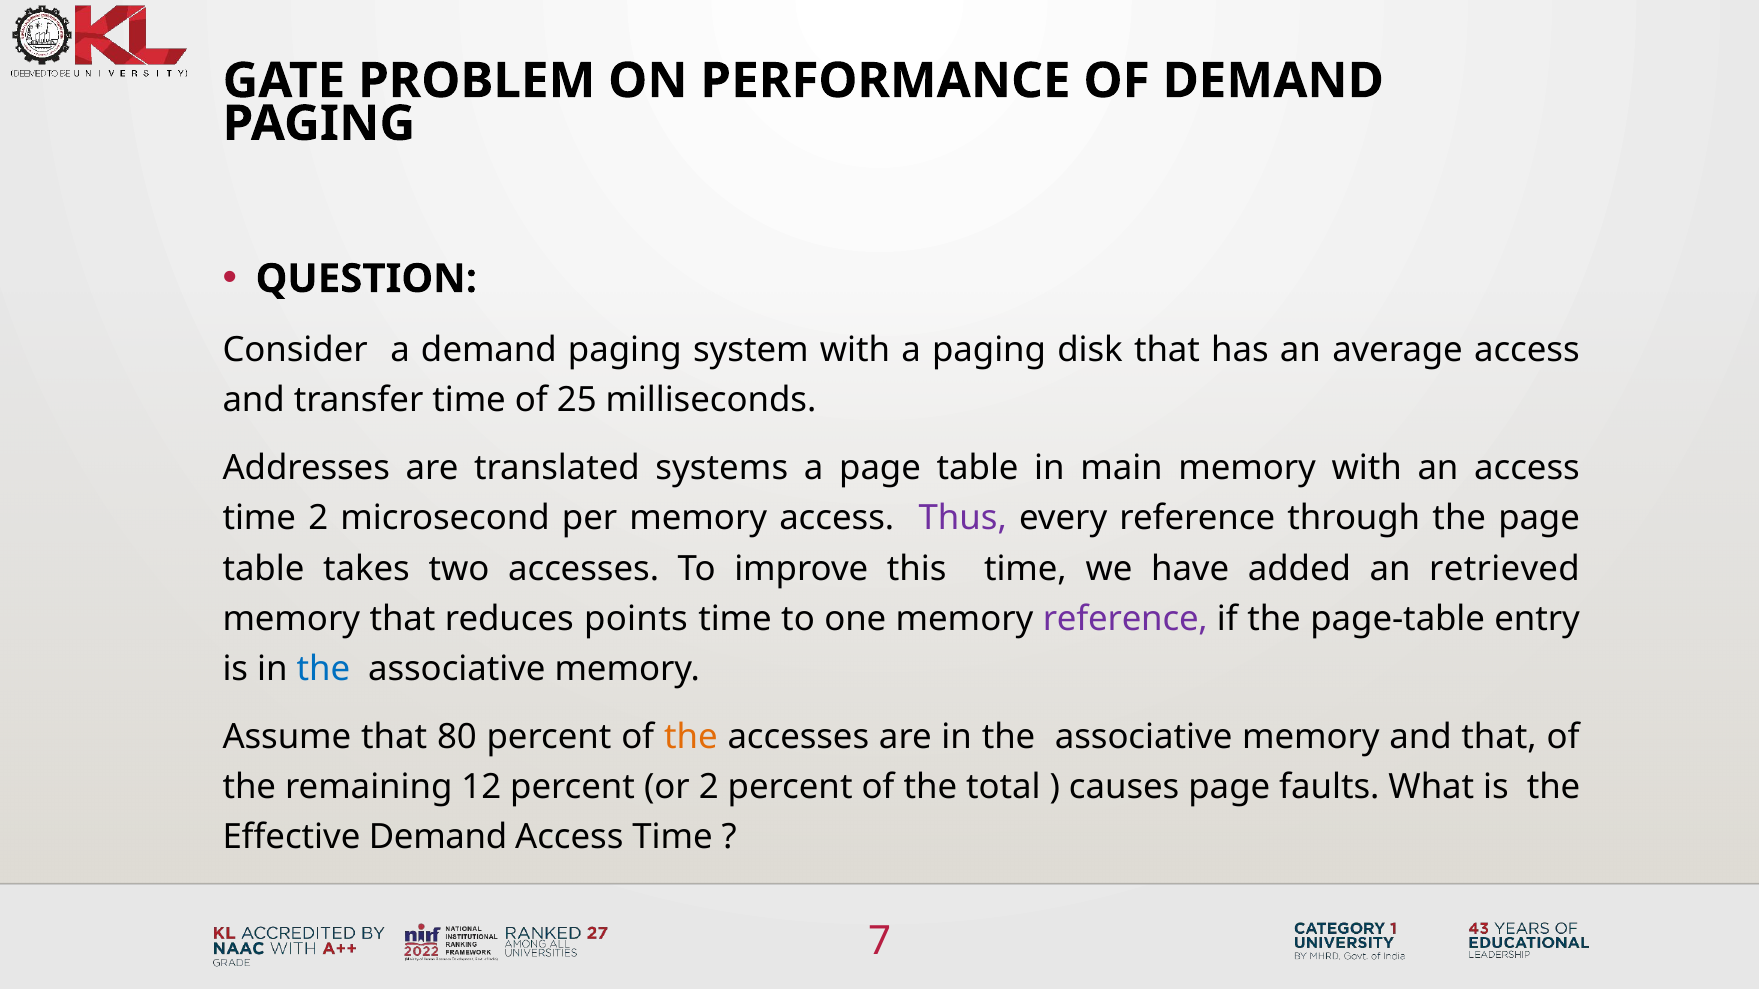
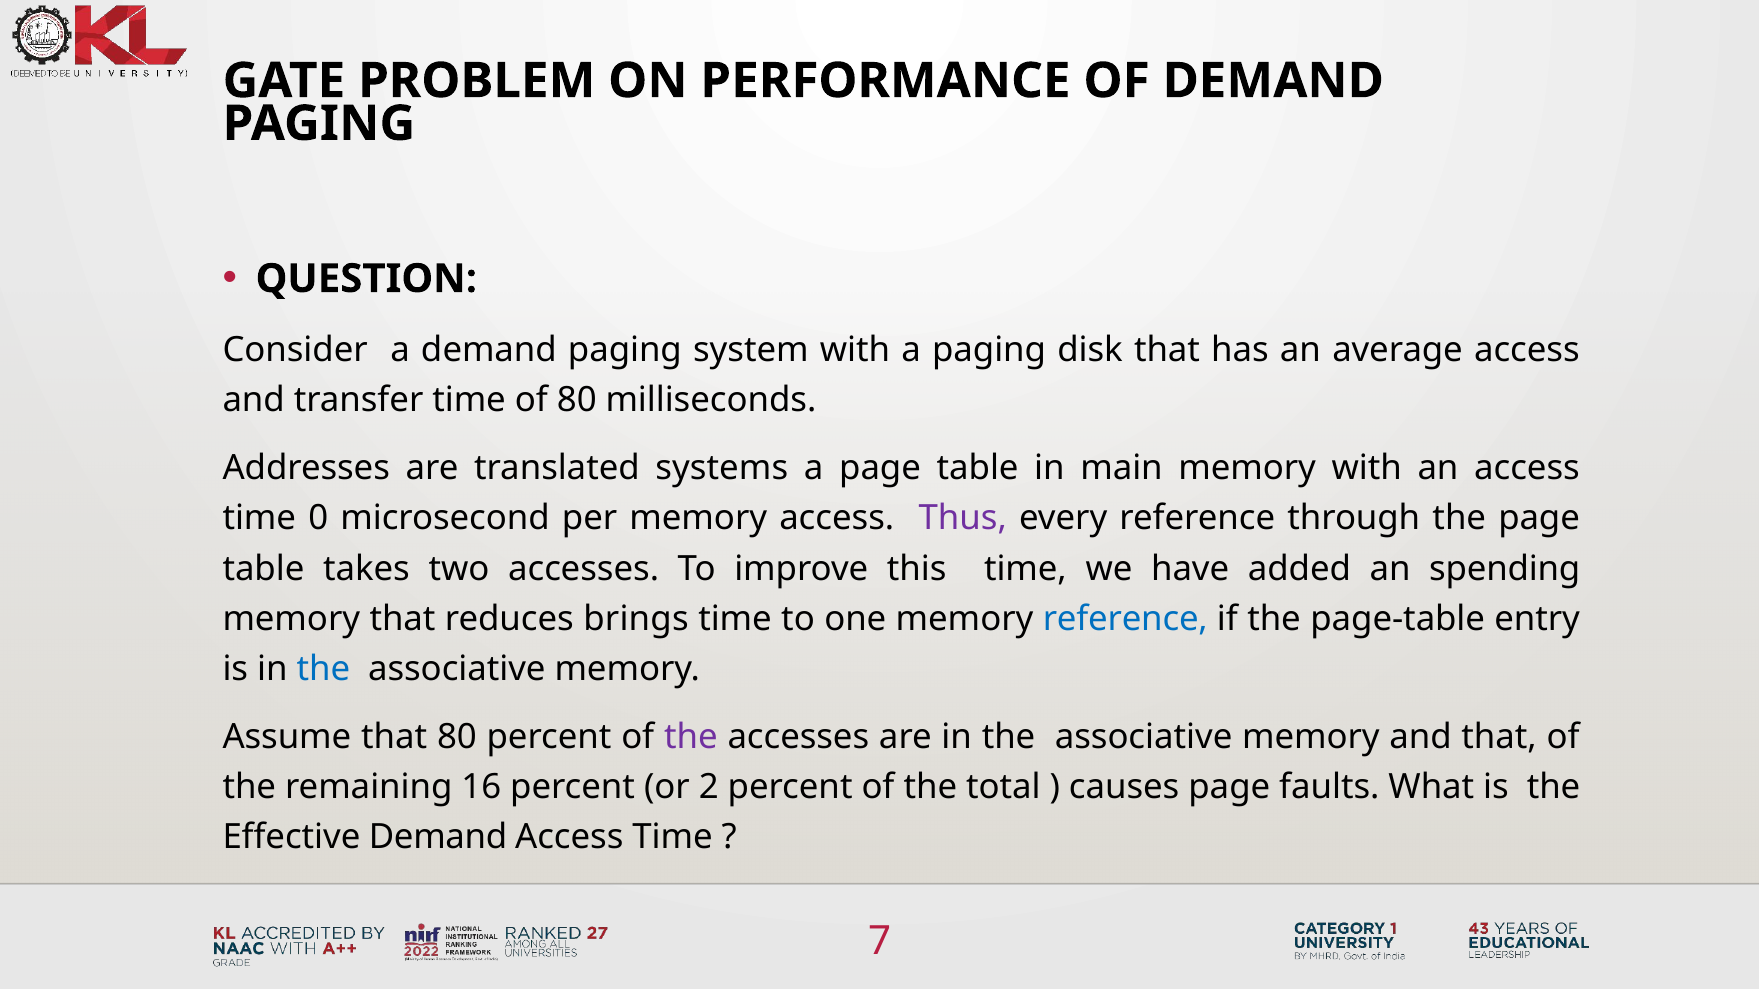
of 25: 25 -> 80
time 2: 2 -> 0
retrieved: retrieved -> spending
points: points -> brings
reference at (1125, 619) colour: purple -> blue
the at (691, 737) colour: orange -> purple
12: 12 -> 16
